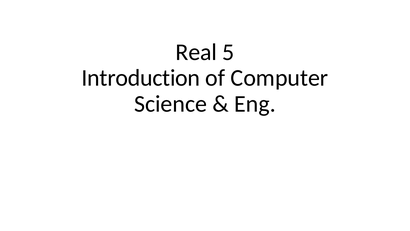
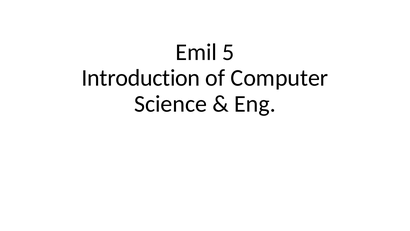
Real: Real -> Emil
